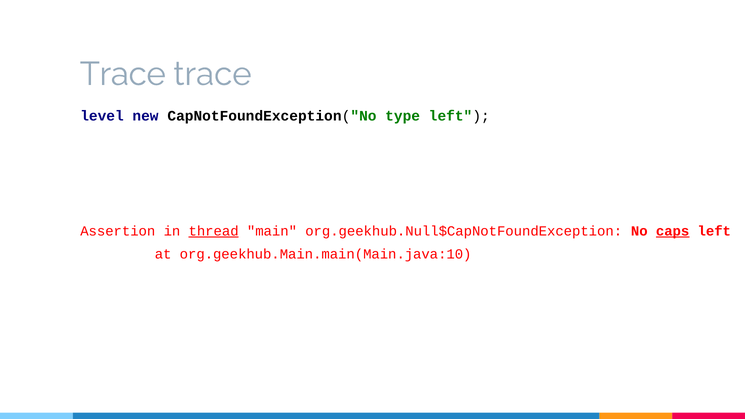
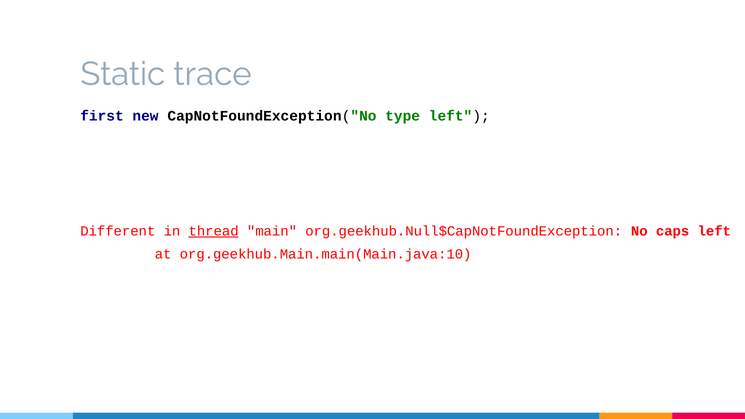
Trace at (123, 74): Trace -> Static
level: level -> first
Assertion: Assertion -> Different
caps underline: present -> none
